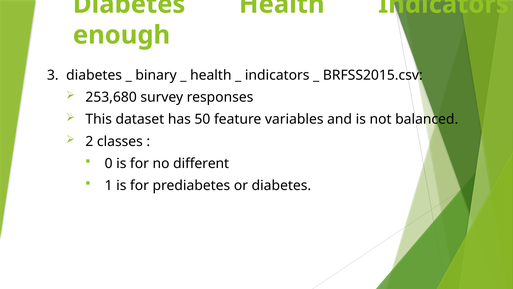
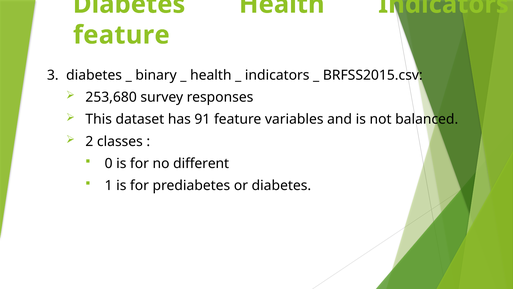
enough at (122, 35): enough -> feature
50: 50 -> 91
